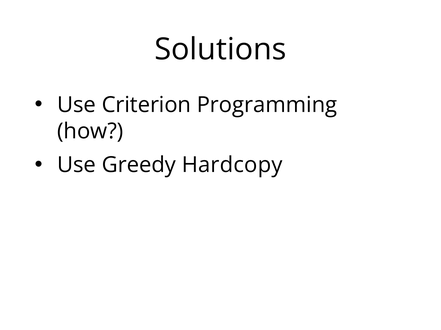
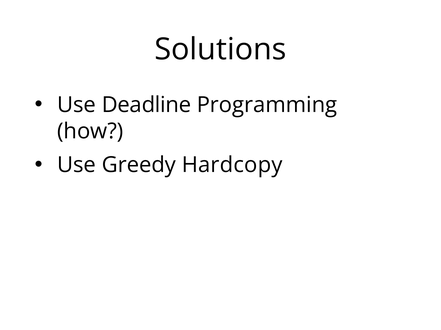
Criterion: Criterion -> Deadline
